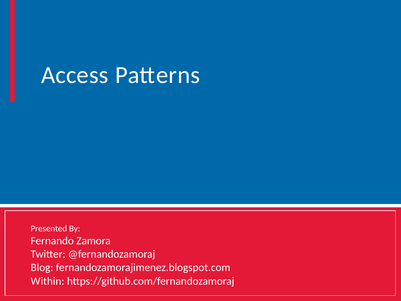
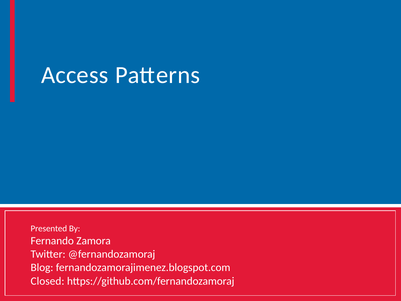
Within: Within -> Closed
